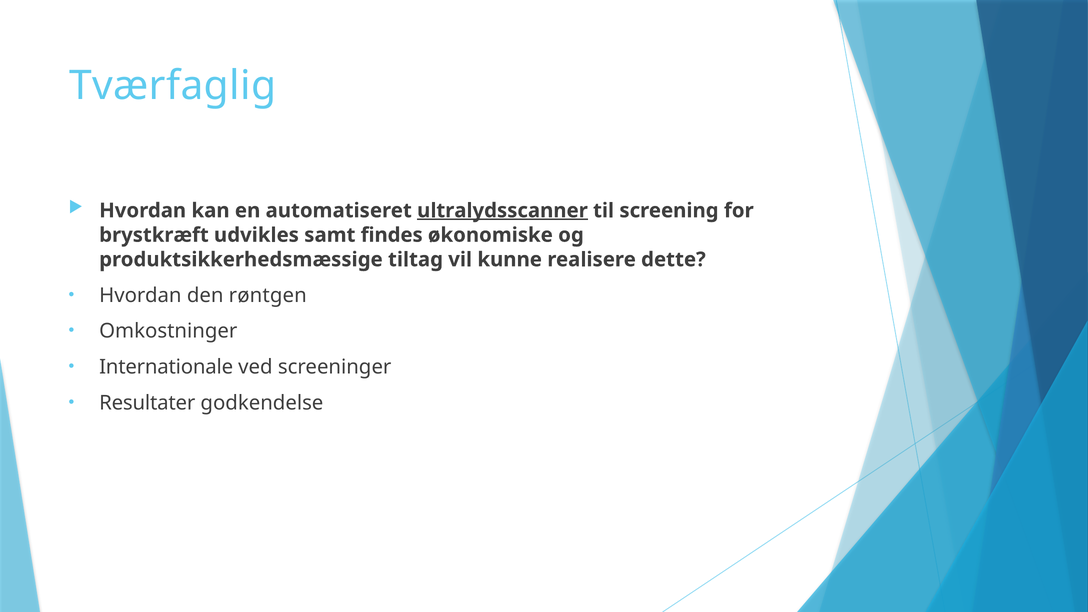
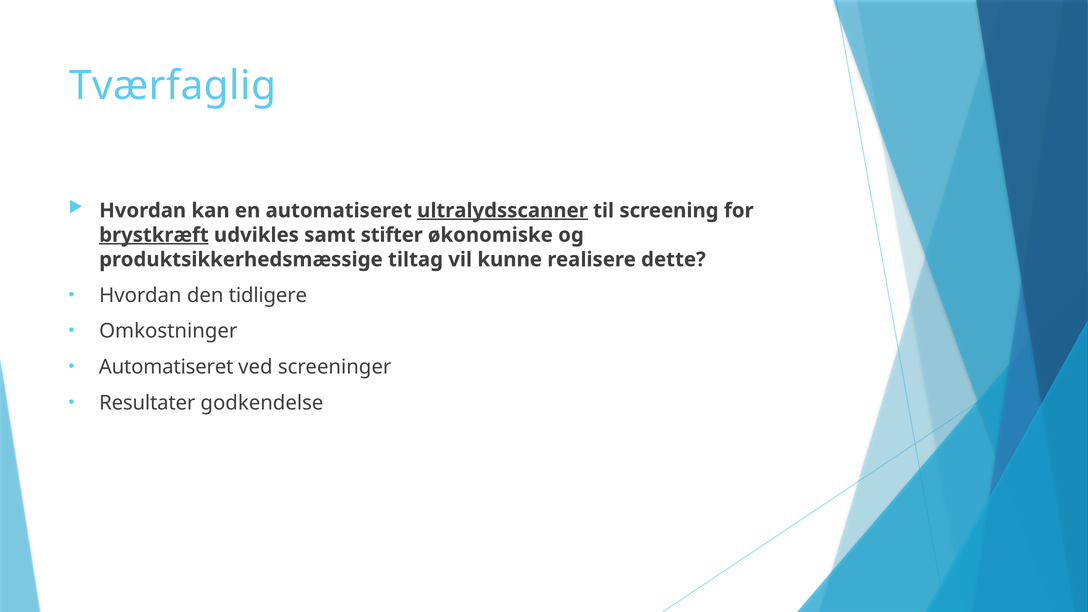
brystkræft underline: none -> present
findes: findes -> stifter
røntgen: røntgen -> tidligere
Internationale at (166, 367): Internationale -> Automatiseret
